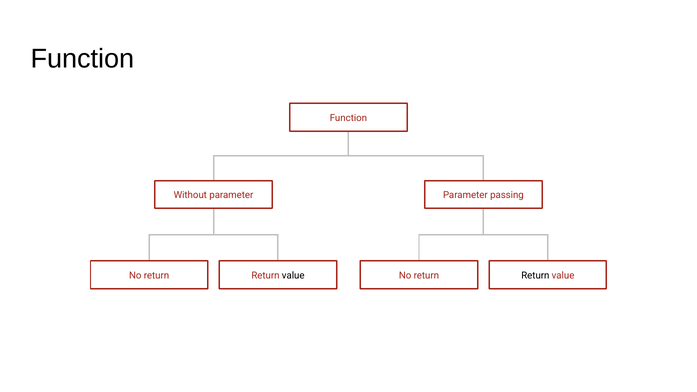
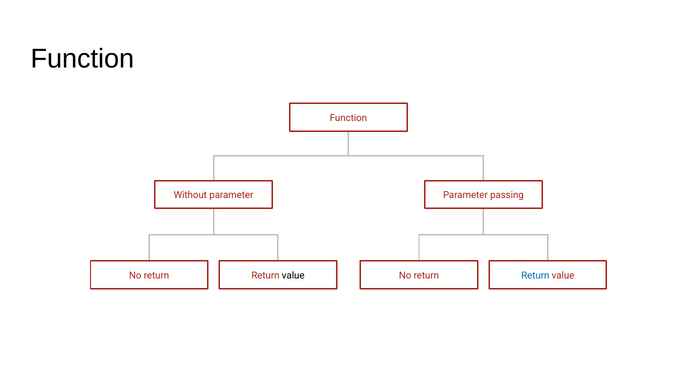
Return at (535, 275) colour: black -> blue
